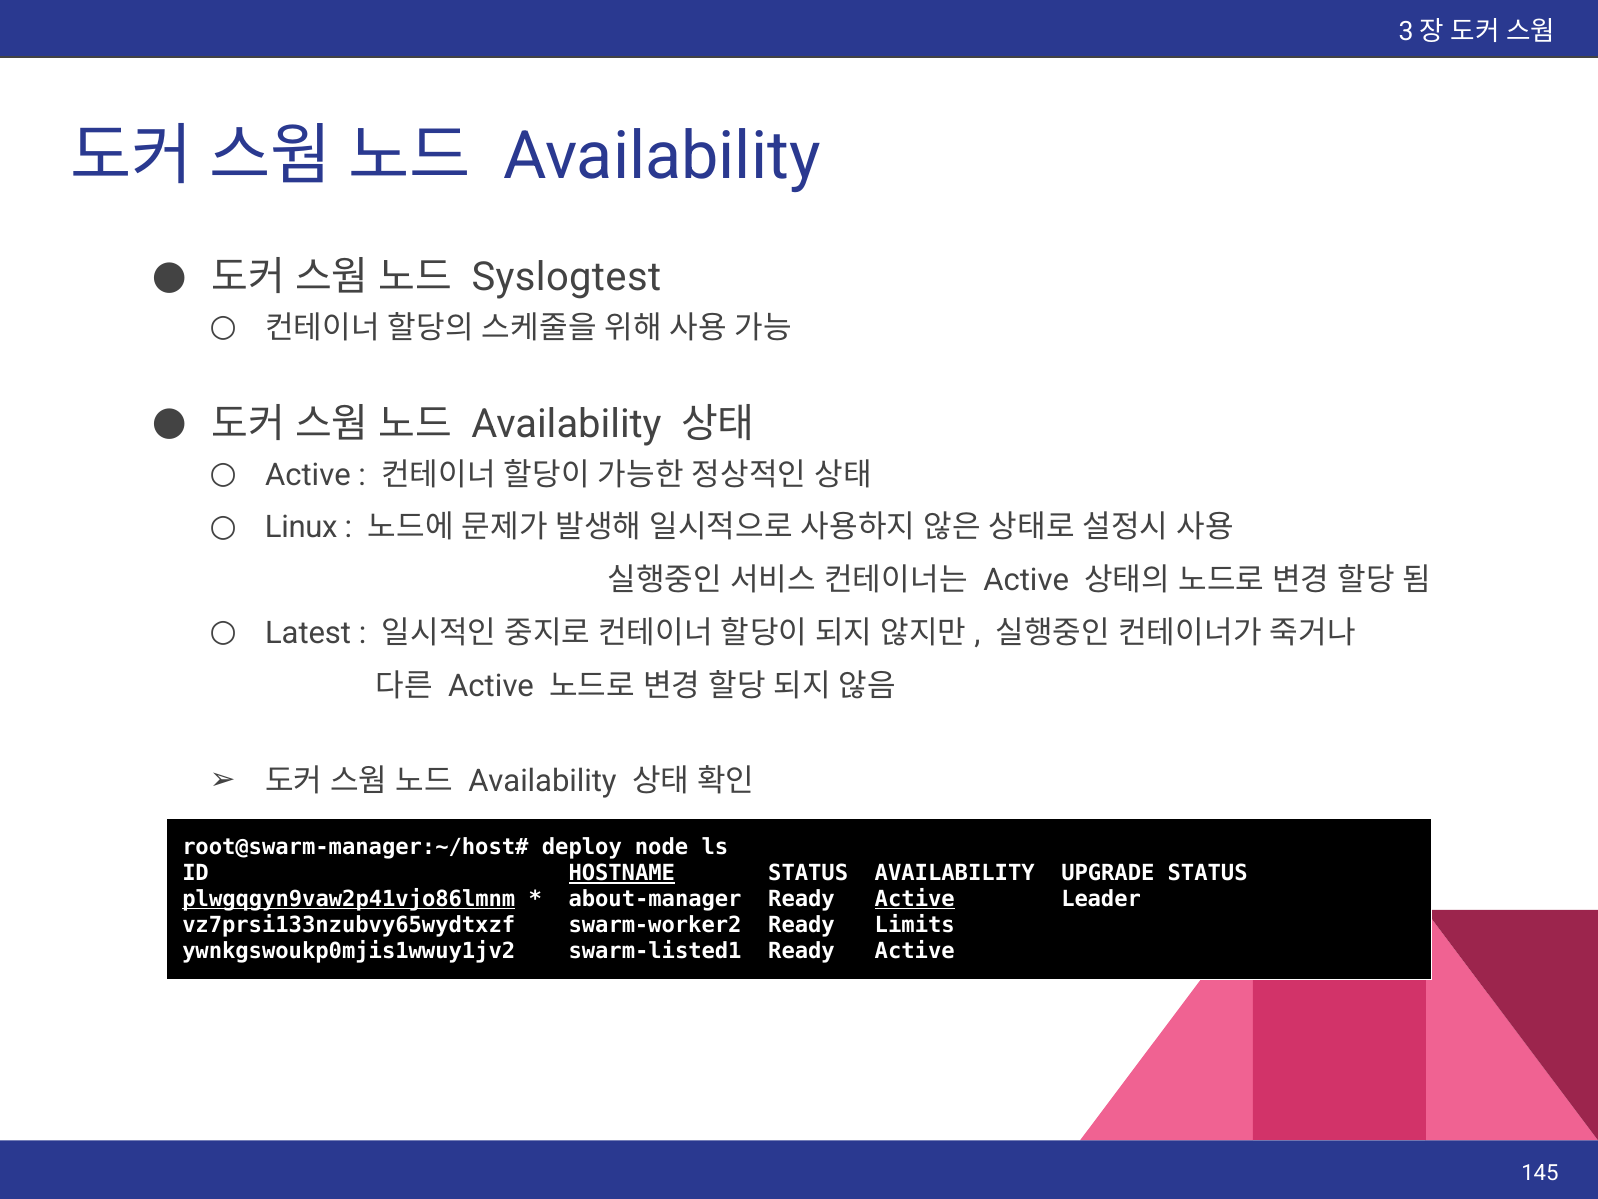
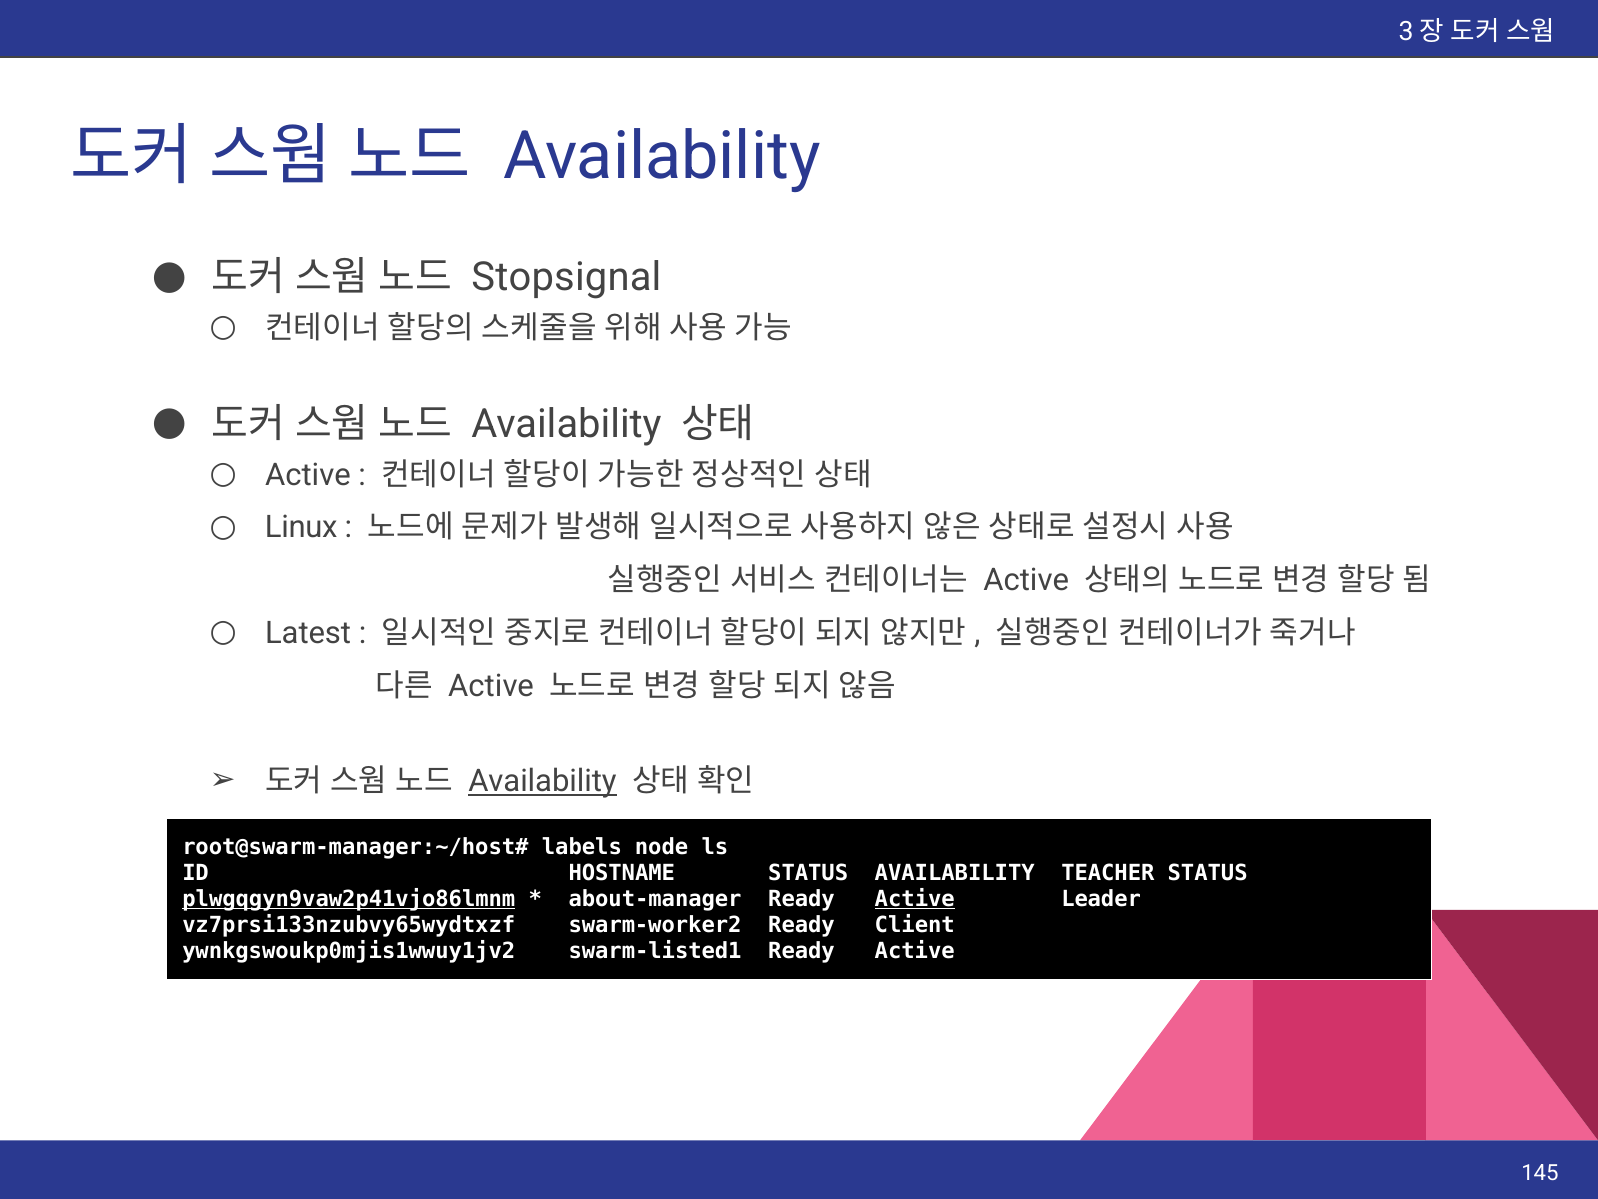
Syslogtest: Syslogtest -> Stopsignal
Availability at (542, 781) underline: none -> present
deploy: deploy -> labels
HOSTNAME underline: present -> none
UPGRADE: UPGRADE -> TEACHER
Limits: Limits -> Client
